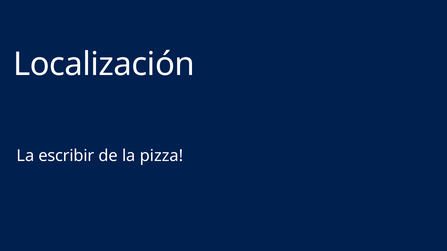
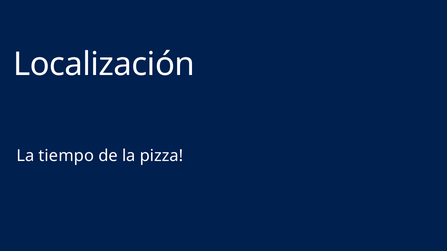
escribir: escribir -> tiempo
